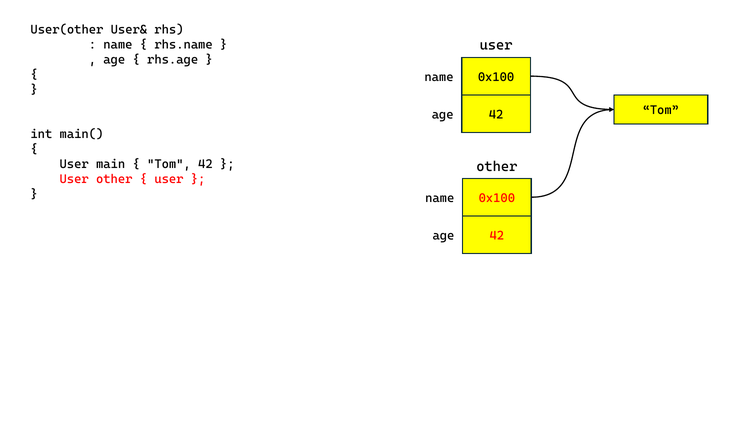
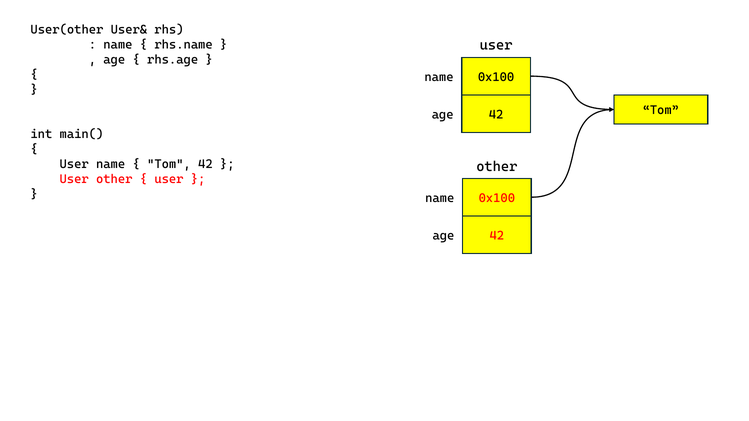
User main: main -> name
